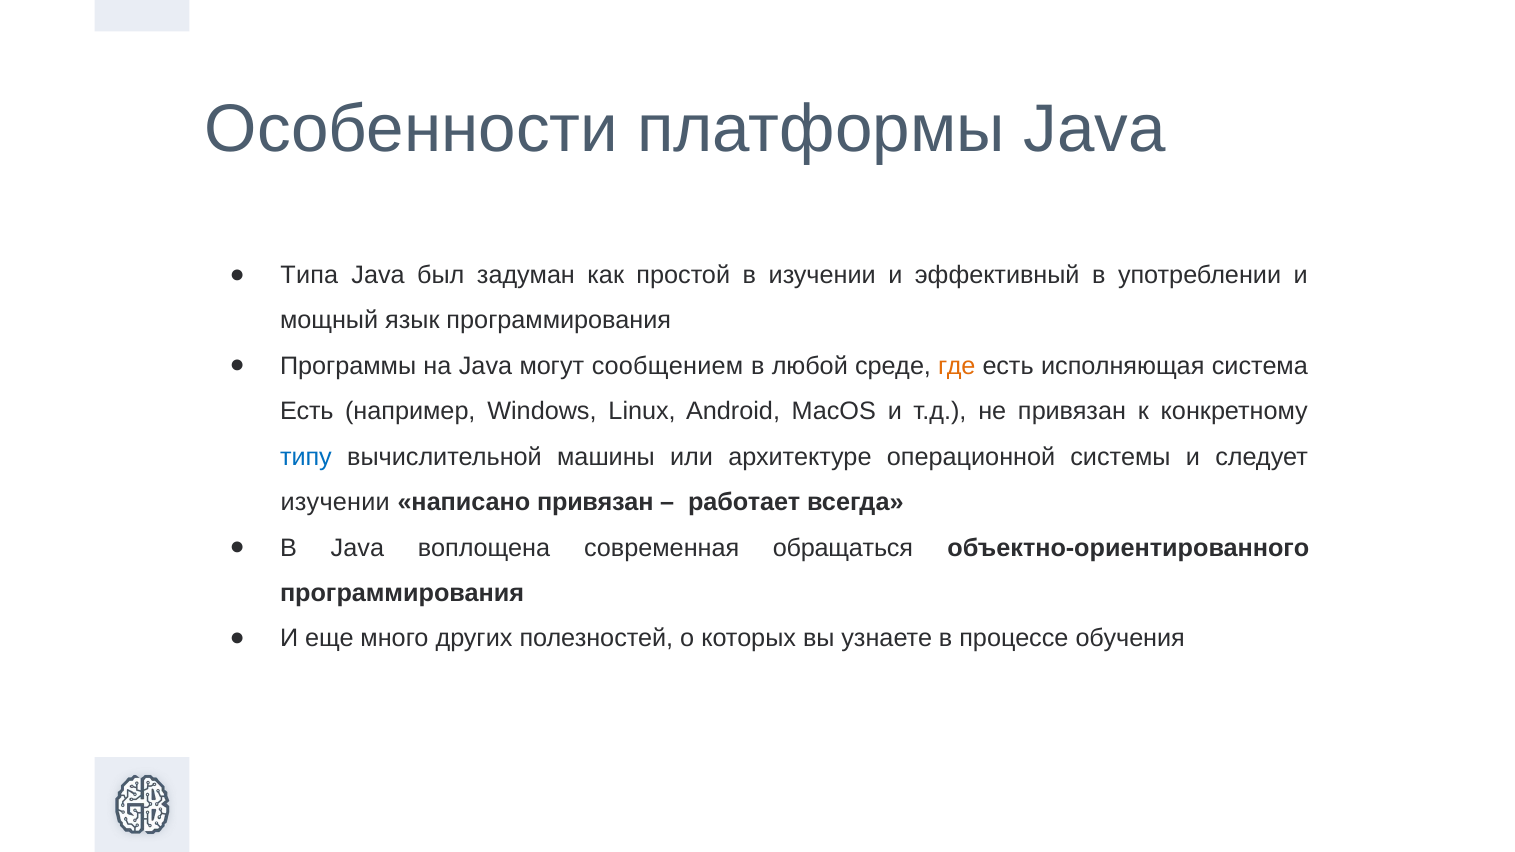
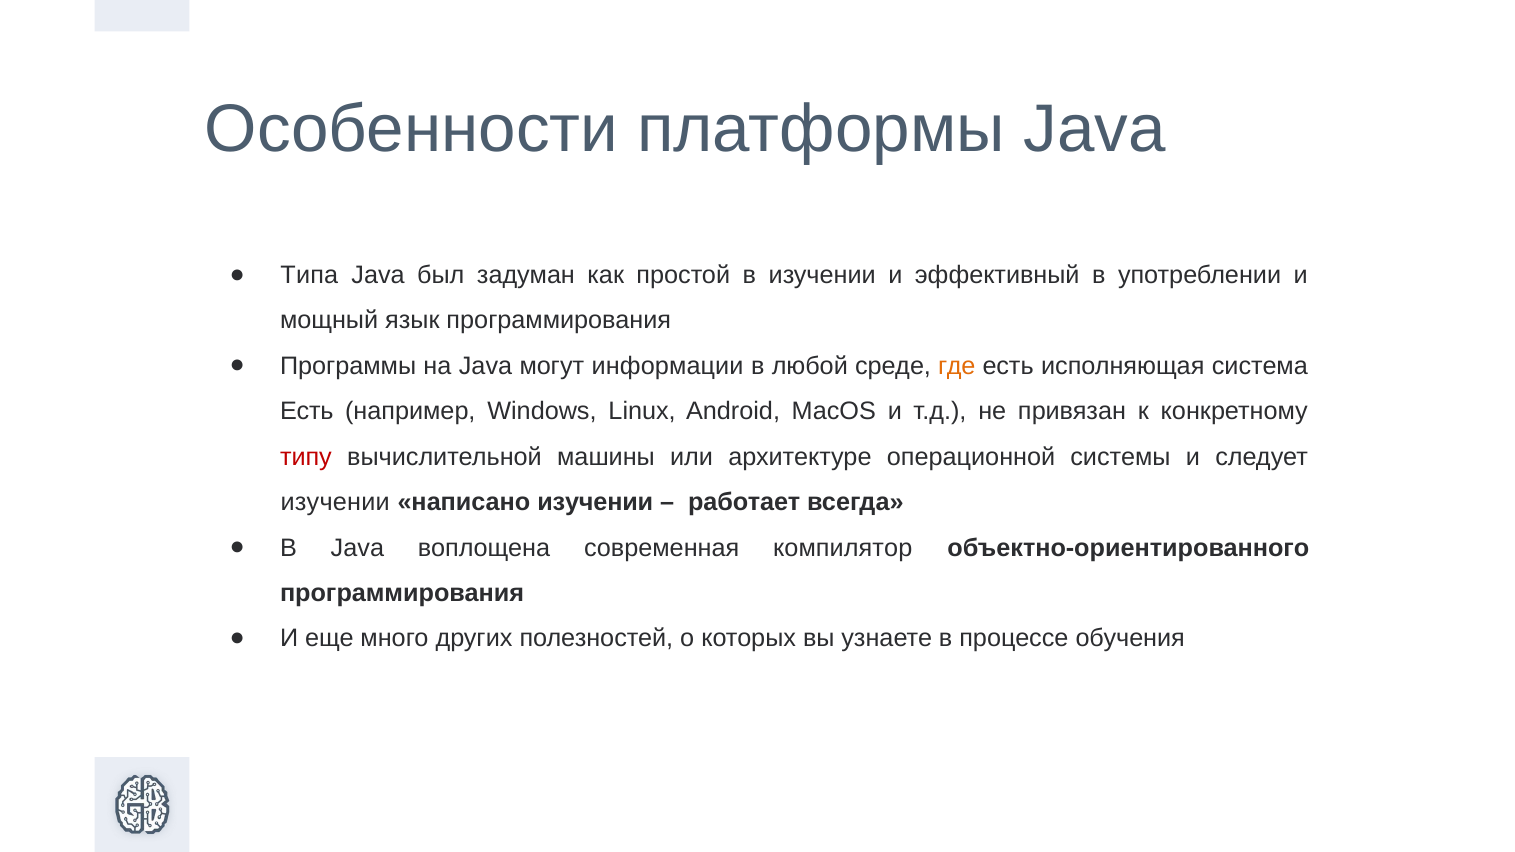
сообщением: сообщением -> информации
типу colour: blue -> red
написано привязан: привязан -> изучении
обращаться: обращаться -> компилятор
